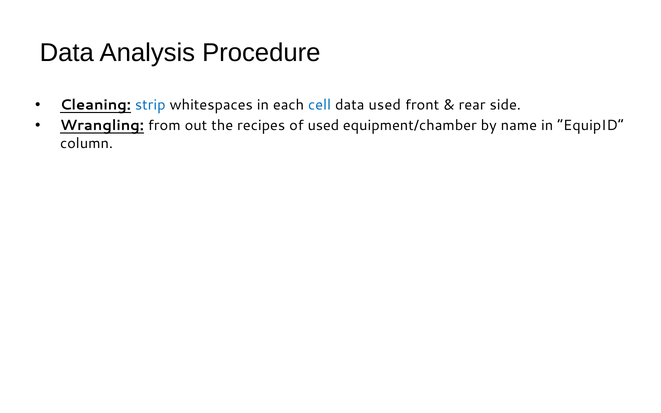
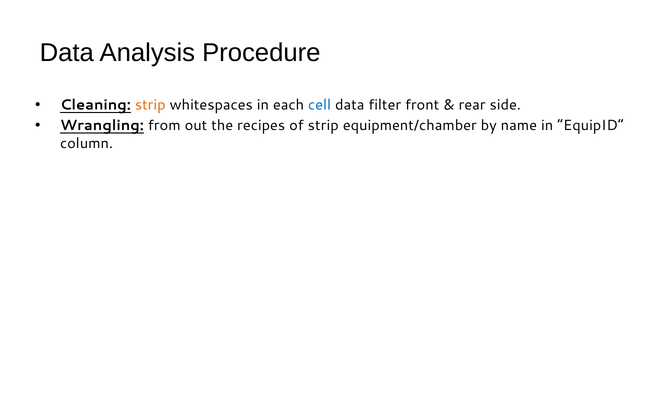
strip at (150, 105) colour: blue -> orange
data used: used -> filter
of used: used -> strip
